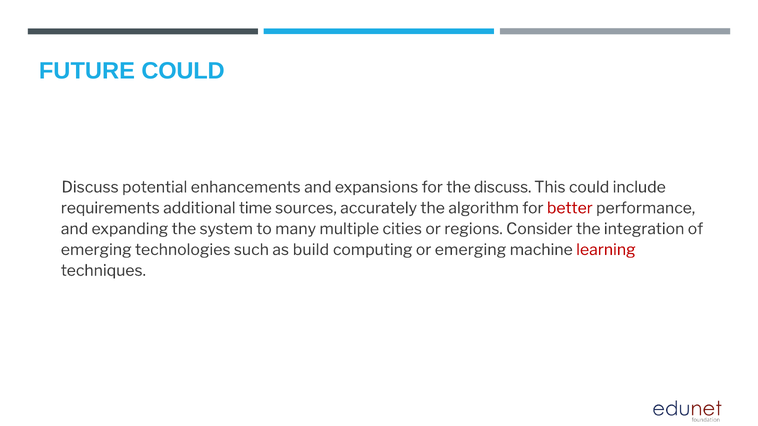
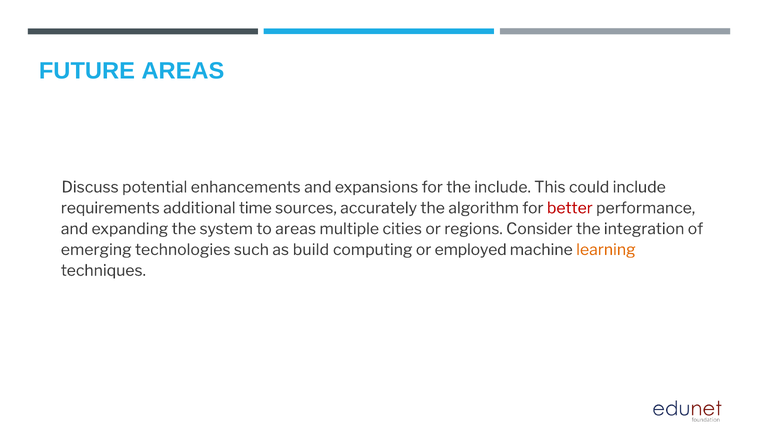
FUTURE COULD: COULD -> AREAS
the discuss: discuss -> include
to many: many -> areas
or emerging: emerging -> employed
learning colour: red -> orange
